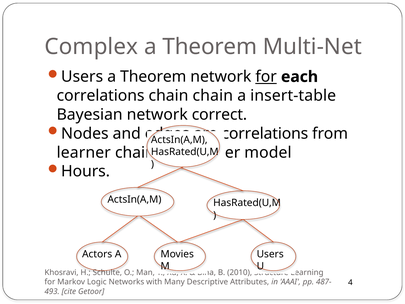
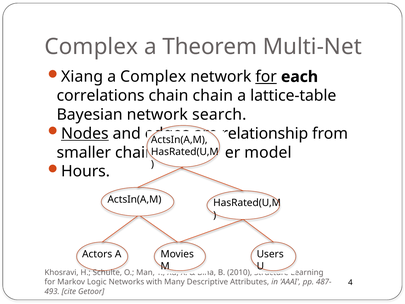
Users at (82, 77): Users -> Xiang
Theorem at (153, 77): Theorem -> Complex
insert-table: insert-table -> lattice-table
correct: correct -> search
Nodes underline: none -> present
correlations at (265, 133): correlations -> relationship
learner at (84, 152): learner -> smaller
